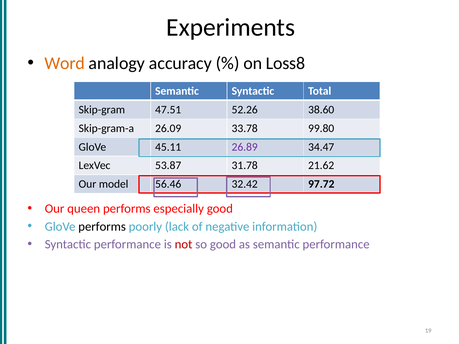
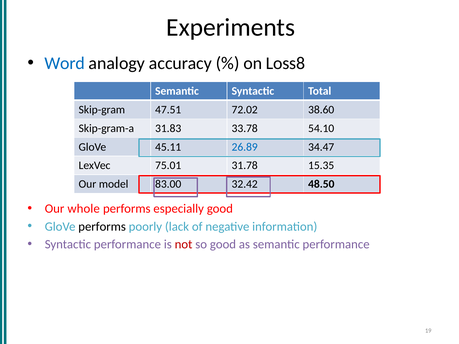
Word colour: orange -> blue
52.26: 52.26 -> 72.02
26.09: 26.09 -> 31.83
99.80: 99.80 -> 54.10
26.89 colour: purple -> blue
53.87: 53.87 -> 75.01
21.62: 21.62 -> 15.35
56.46: 56.46 -> 83.00
97.72: 97.72 -> 48.50
queen: queen -> whole
